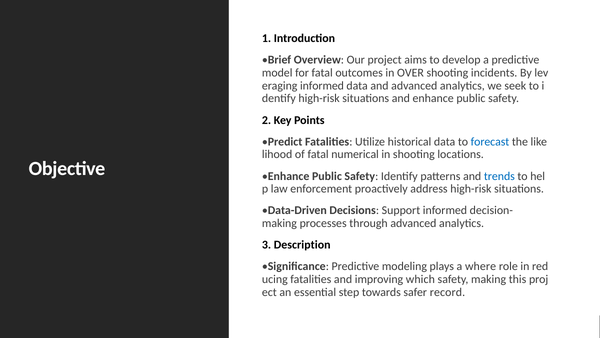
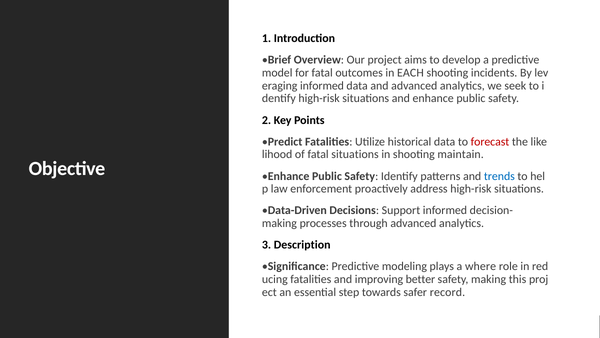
OVER: OVER -> EACH
forecast colour: blue -> red
fatal numerical: numerical -> situations
locations: locations -> maintain
which: which -> better
